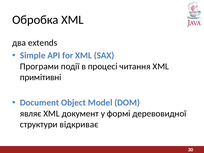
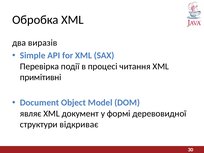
extends: extends -> виразів
Програми: Програми -> Перевірка
